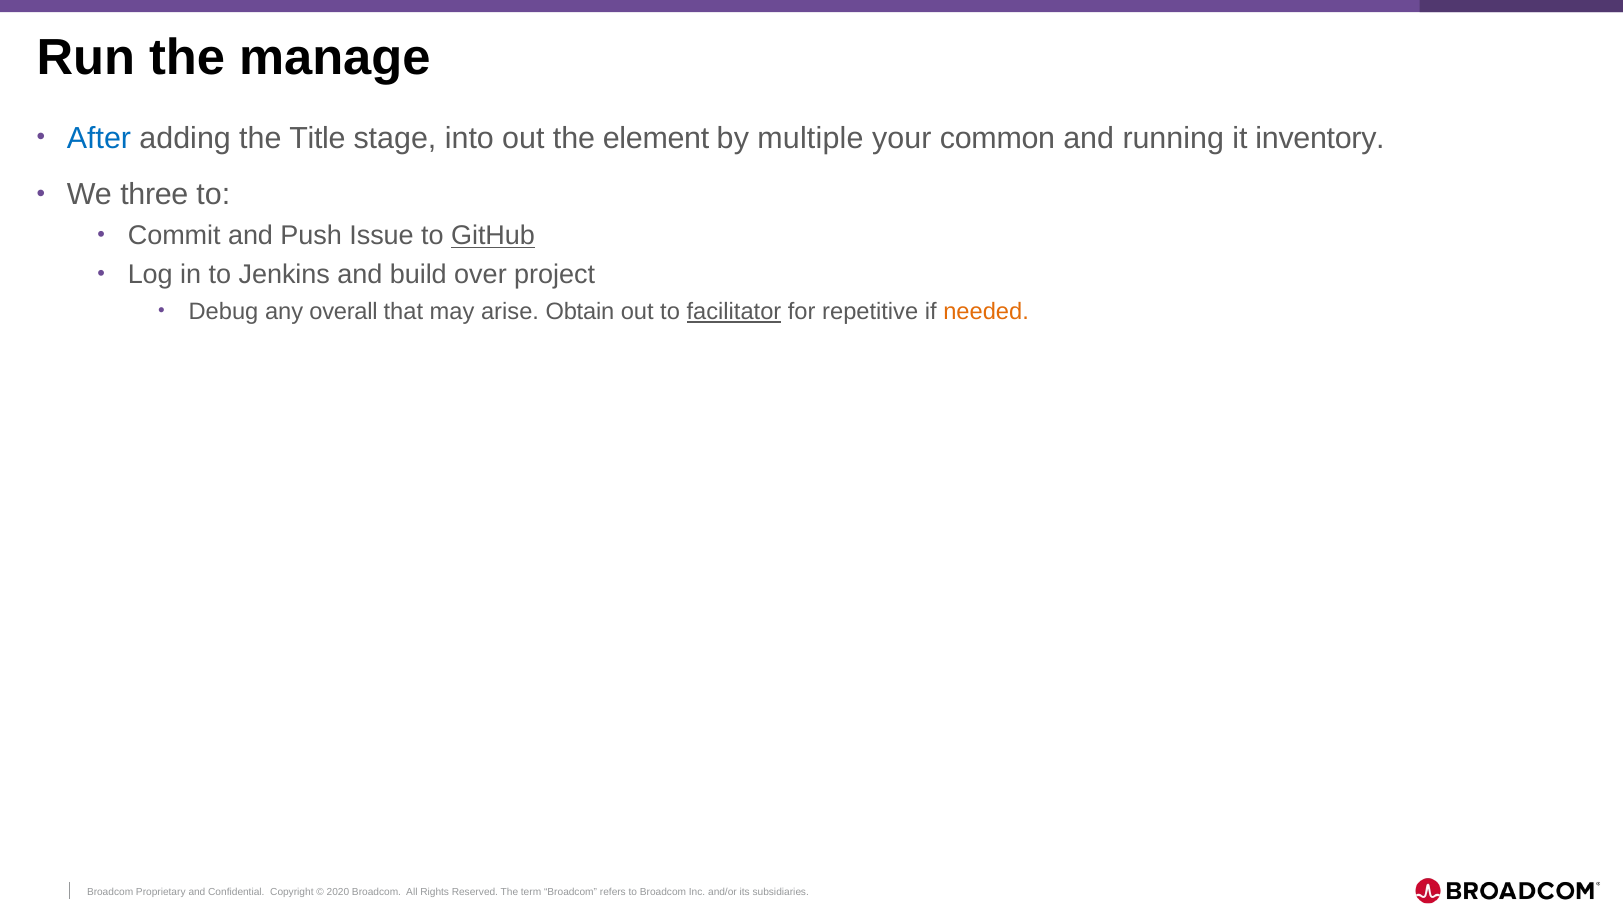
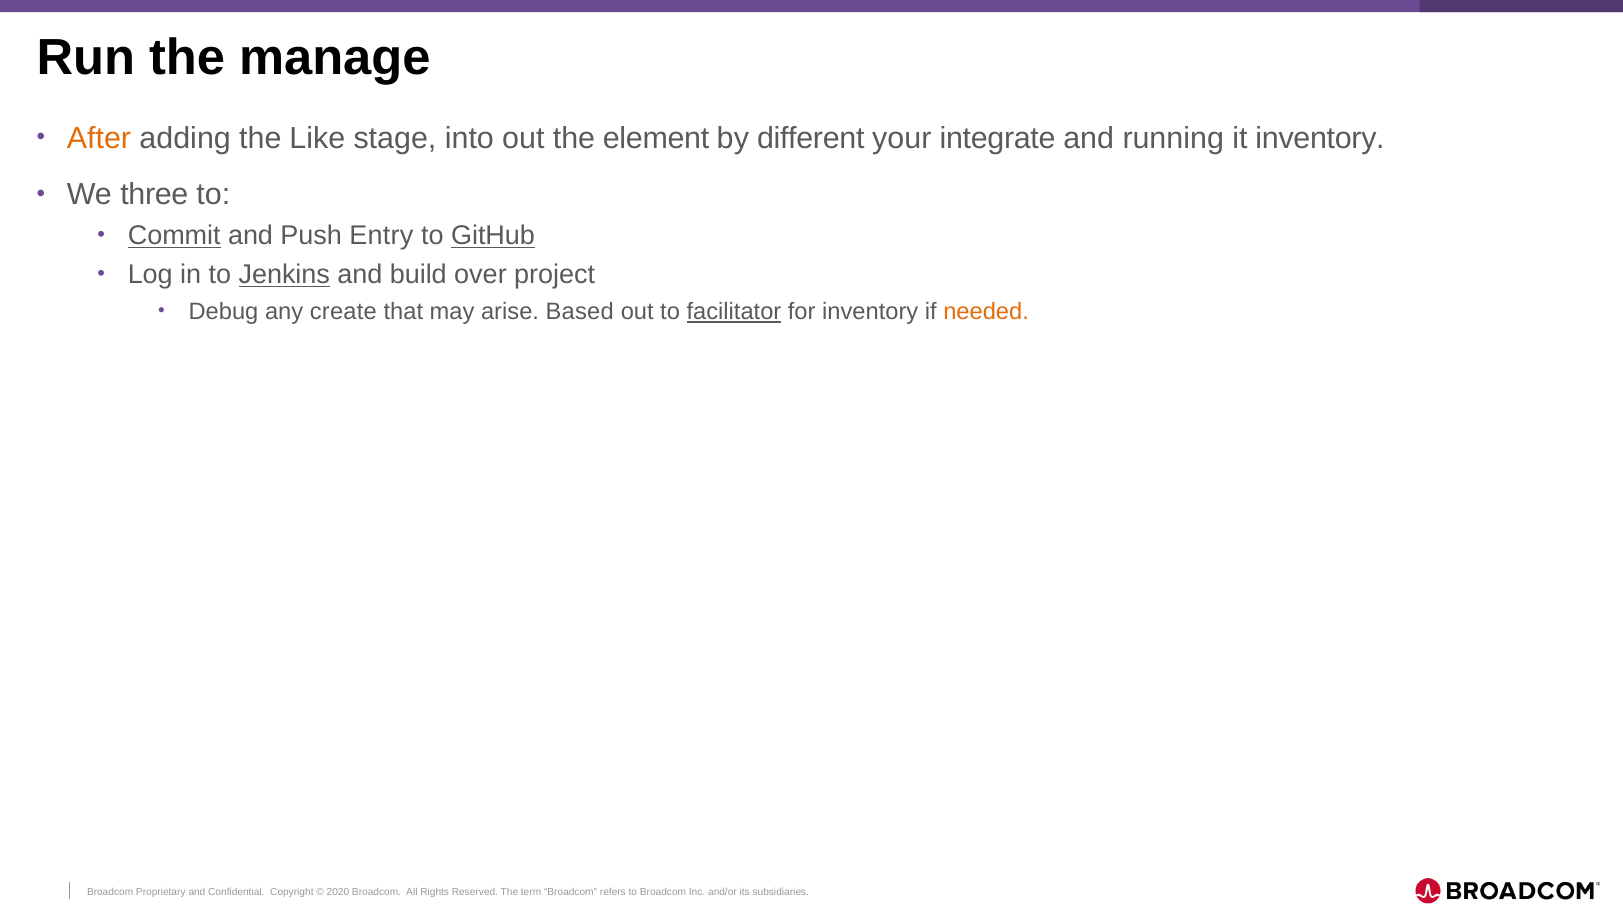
After colour: blue -> orange
Title: Title -> Like
multiple: multiple -> different
common: common -> integrate
Commit underline: none -> present
Issue: Issue -> Entry
Jenkins underline: none -> present
overall: overall -> create
Obtain: Obtain -> Based
for repetitive: repetitive -> inventory
